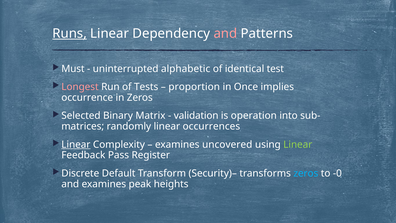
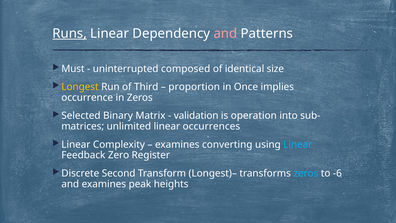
alphabetic: alphabetic -> composed
test: test -> size
Longest colour: pink -> yellow
Tests: Tests -> Third
randomly: randomly -> unlimited
Linear at (76, 144) underline: present -> none
uncovered: uncovered -> converting
Linear at (298, 144) colour: light green -> light blue
Pass: Pass -> Zero
Default: Default -> Second
Security)–: Security)– -> Longest)–
-0: -0 -> -6
